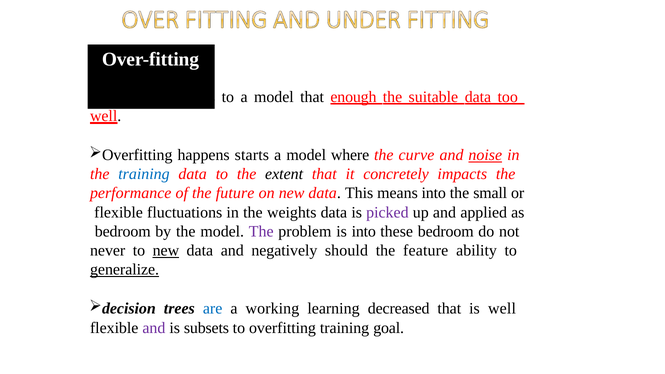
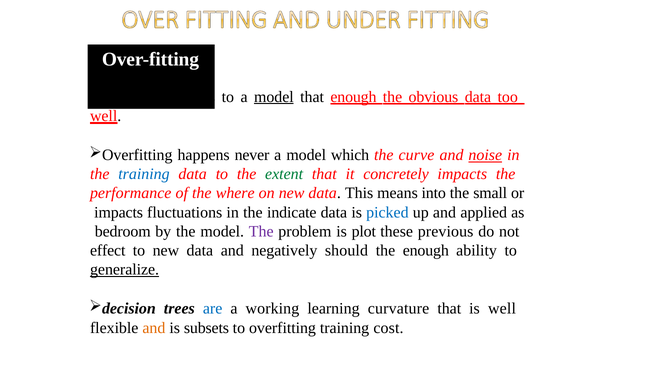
model at (274, 97) underline: none -> present
suitable: suitable -> obvious
starts: starts -> never
where: where -> which
extent colour: black -> green
future: future -> where
flexible at (119, 212): flexible -> impacts
weights: weights -> indicate
picked colour: purple -> blue
is into: into -> plot
these bedroom: bedroom -> previous
never: never -> effect
new at (166, 250) underline: present -> none
the feature: feature -> enough
decreased: decreased -> curvature
and at (154, 328) colour: purple -> orange
goal: goal -> cost
